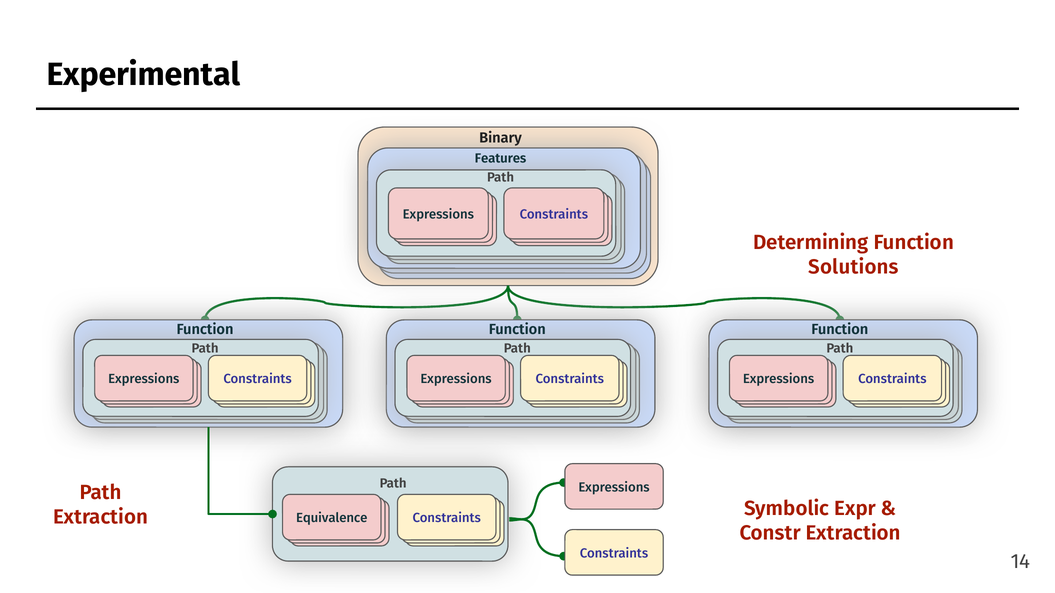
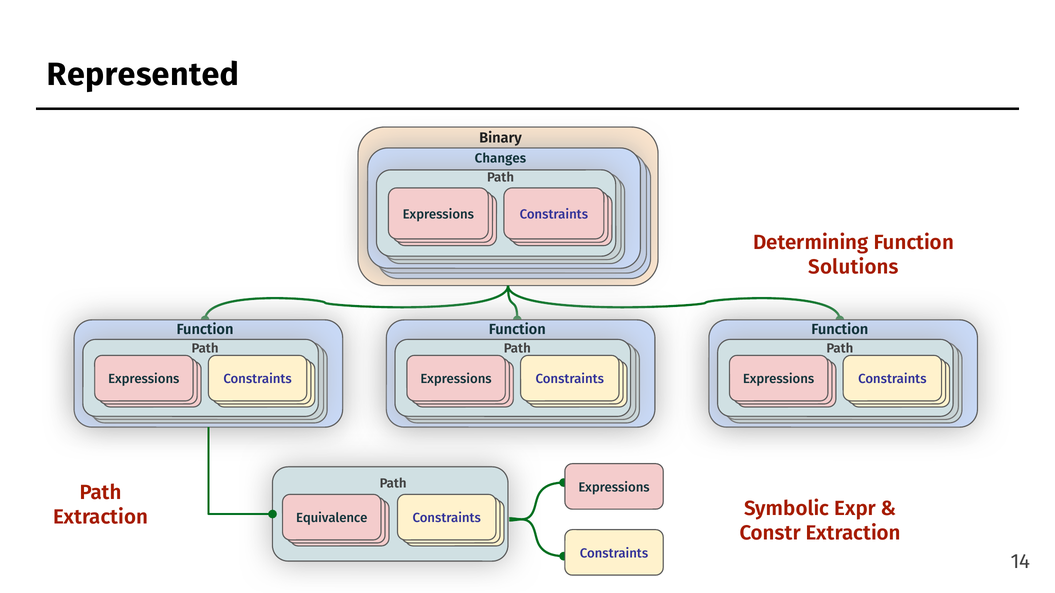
Experimental: Experimental -> Represented
Features: Features -> Changes
